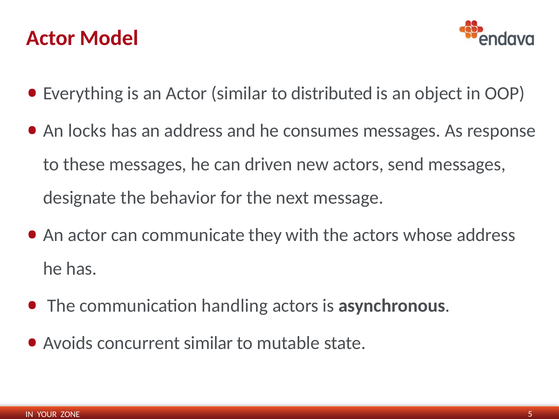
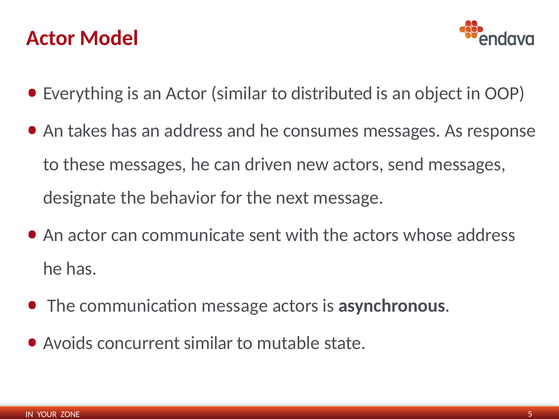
locks: locks -> takes
they: they -> sent
communication handling: handling -> message
